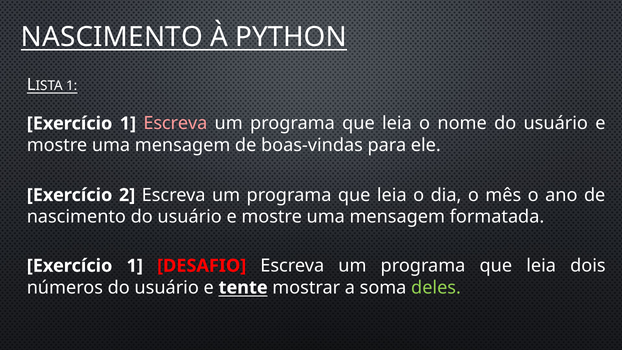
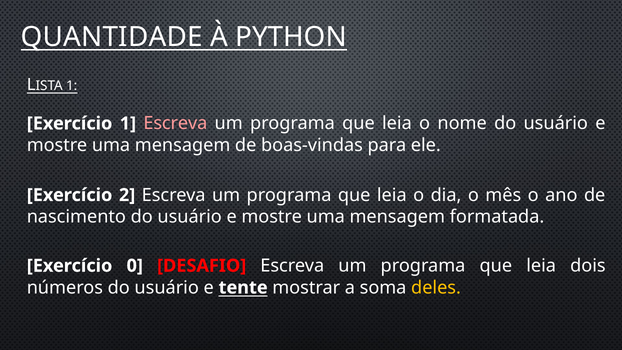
NASCIMENTO at (112, 37): NASCIMENTO -> QUANTIDADE
1 at (135, 266): 1 -> 0
deles colour: light green -> yellow
